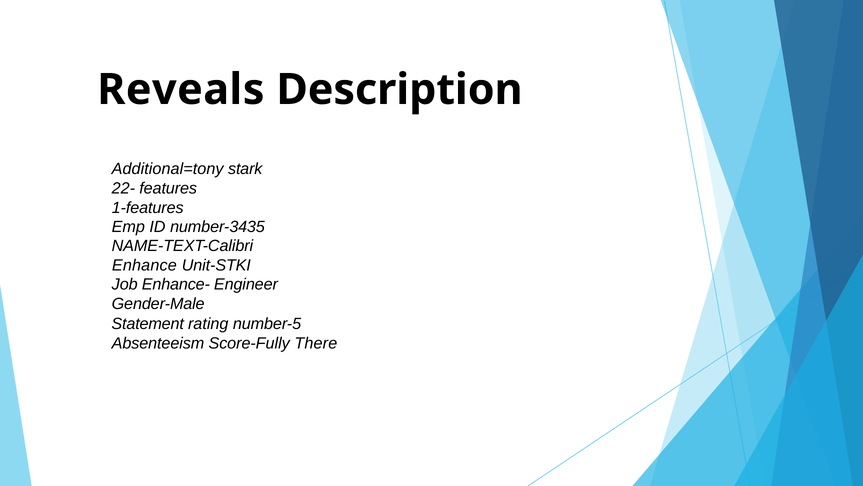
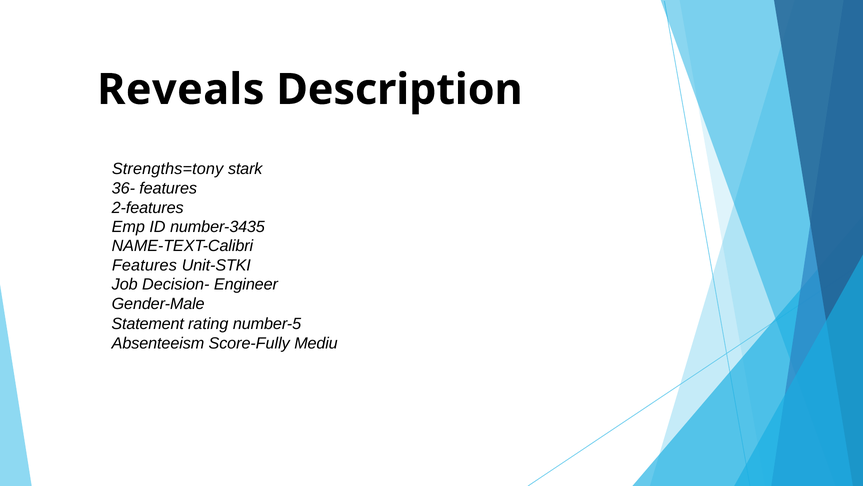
Additional=tony: Additional=tony -> Strengths=tony
22-: 22- -> 36-
1-features: 1-features -> 2-features
Enhance at (144, 265): Enhance -> Features
Enhance-: Enhance- -> Decision-
There: There -> Mediu
